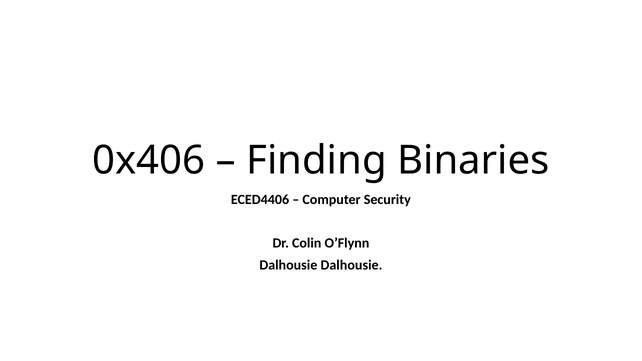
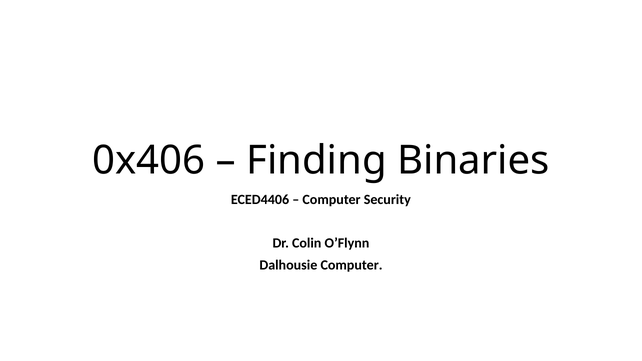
Dalhousie Dalhousie: Dalhousie -> Computer
